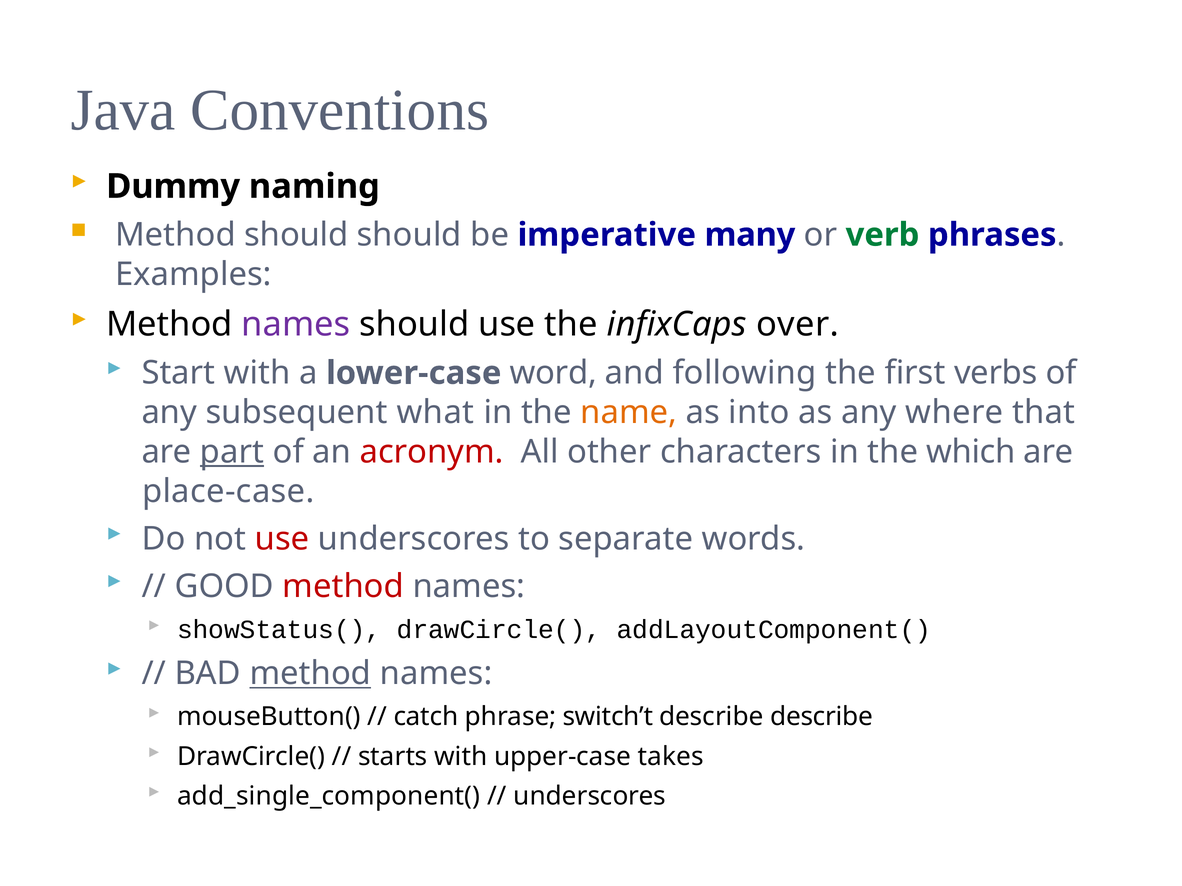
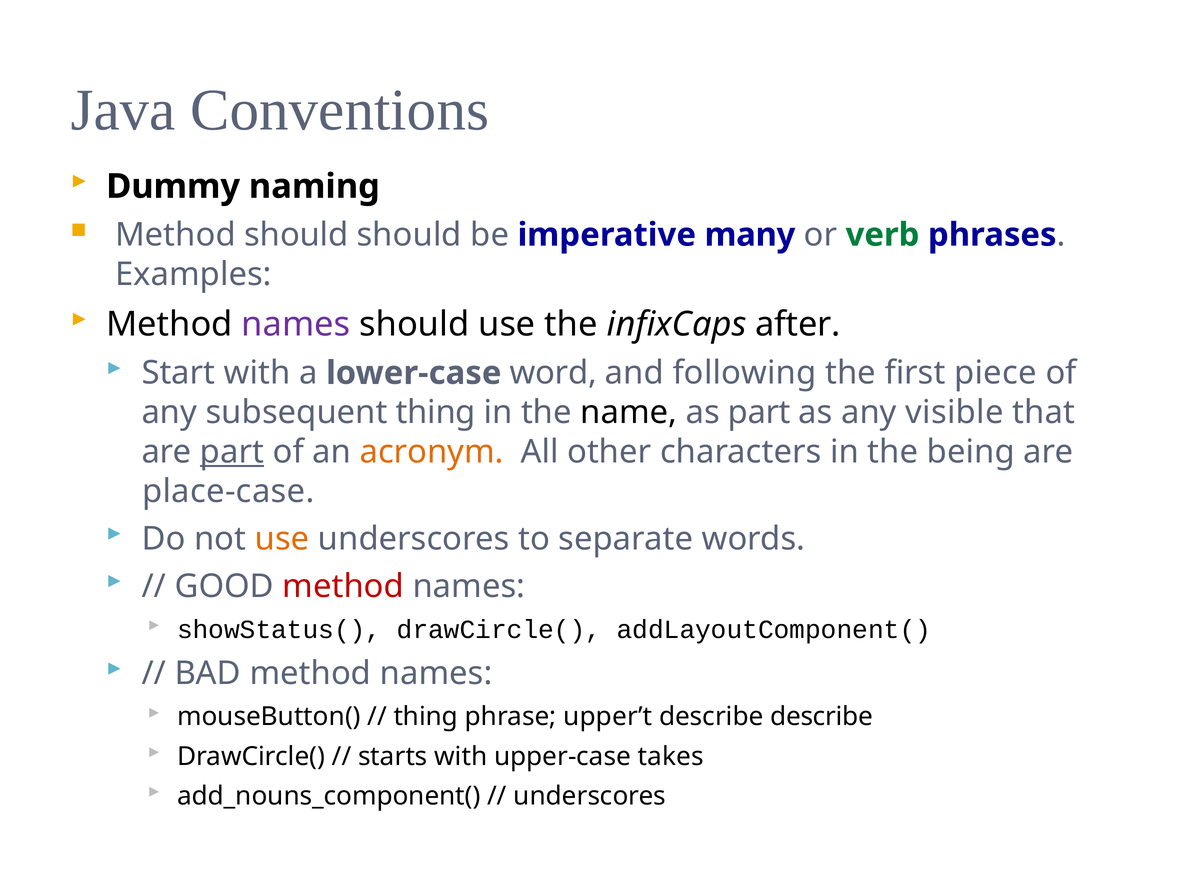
over: over -> after
verbs: verbs -> piece
subsequent what: what -> thing
name colour: orange -> black
as into: into -> part
where: where -> visible
acronym colour: red -> orange
which: which -> being
use at (282, 539) colour: red -> orange
method at (310, 674) underline: present -> none
catch at (426, 717): catch -> thing
switch’t: switch’t -> upper’t
add_single_component(: add_single_component( -> add_nouns_component(
